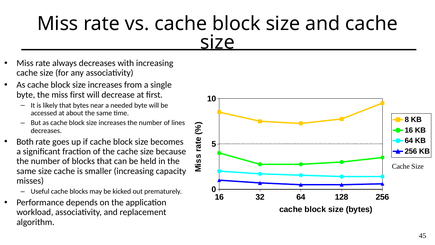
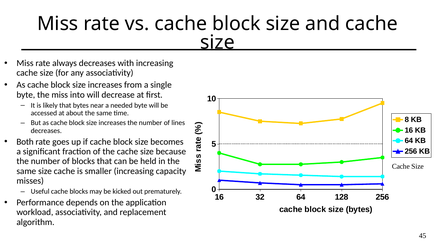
miss first: first -> into
